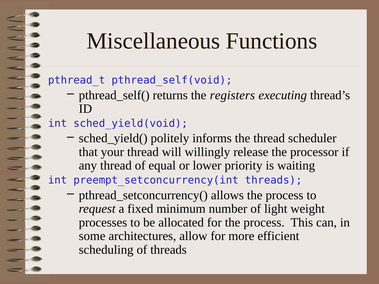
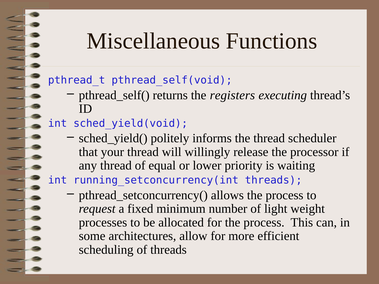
preempt_setconcurrency(int: preempt_setconcurrency(int -> running_setconcurrency(int
